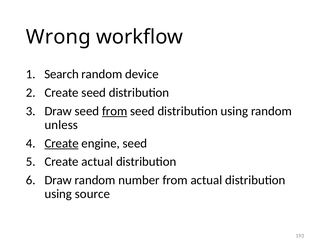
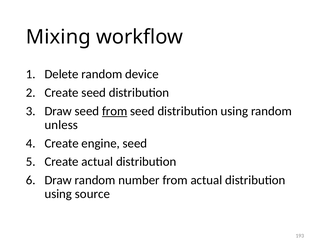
Wrong: Wrong -> Mixing
Search: Search -> Delete
Create at (62, 144) underline: present -> none
